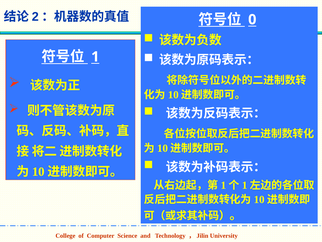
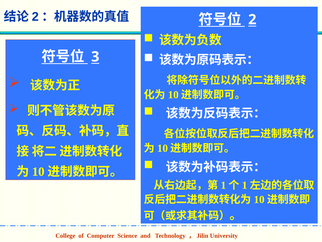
0 at (252, 20): 0 -> 2
1: 1 -> 3
